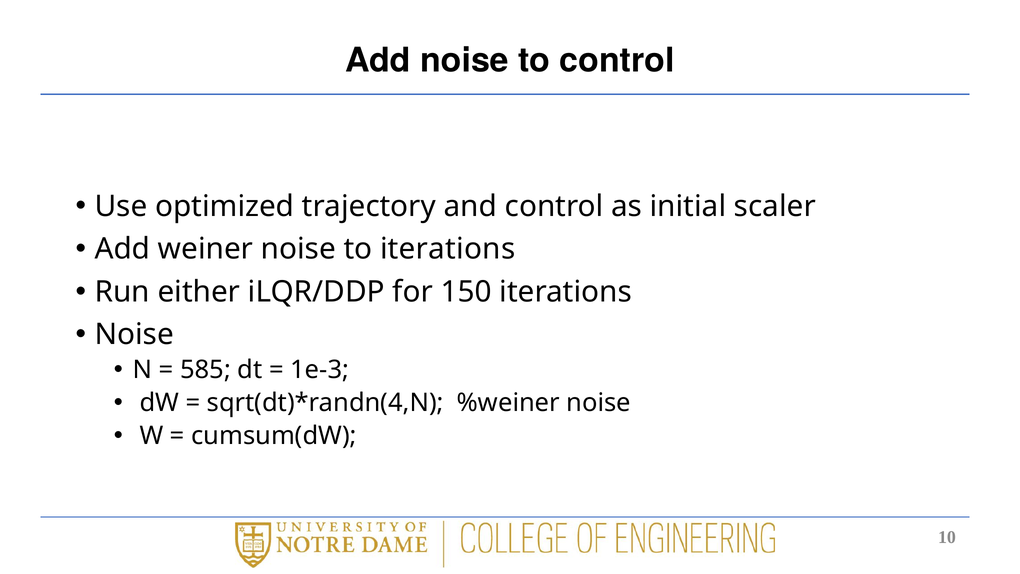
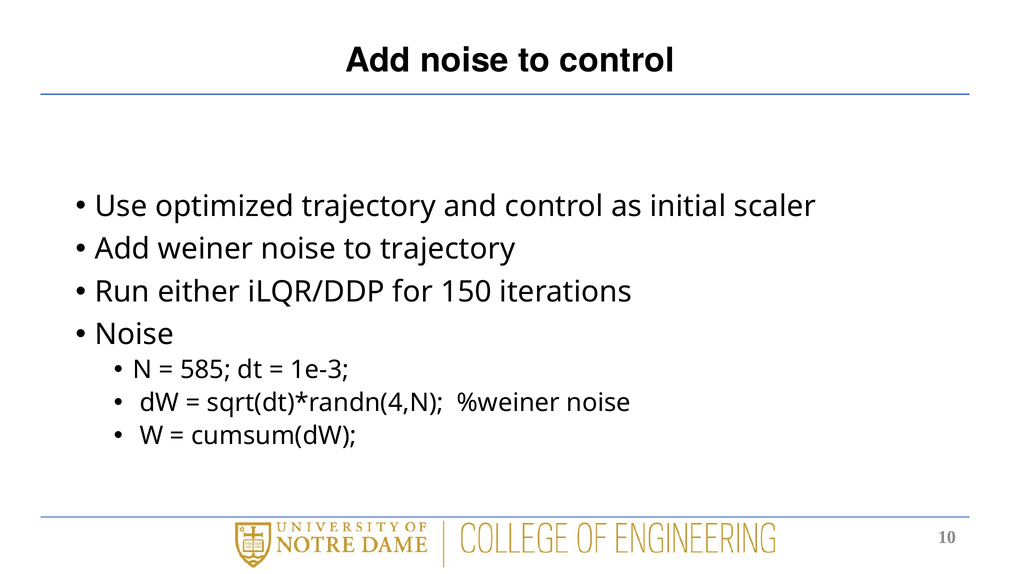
to iterations: iterations -> trajectory
